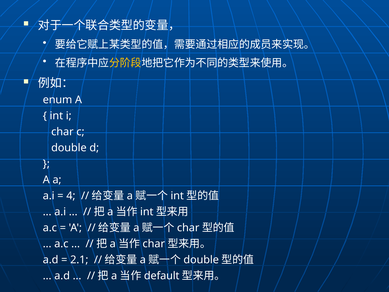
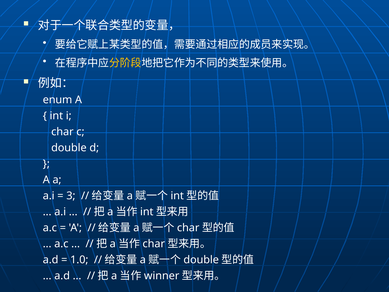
4: 4 -> 3
2.1: 2.1 -> 1.0
default: default -> winner
